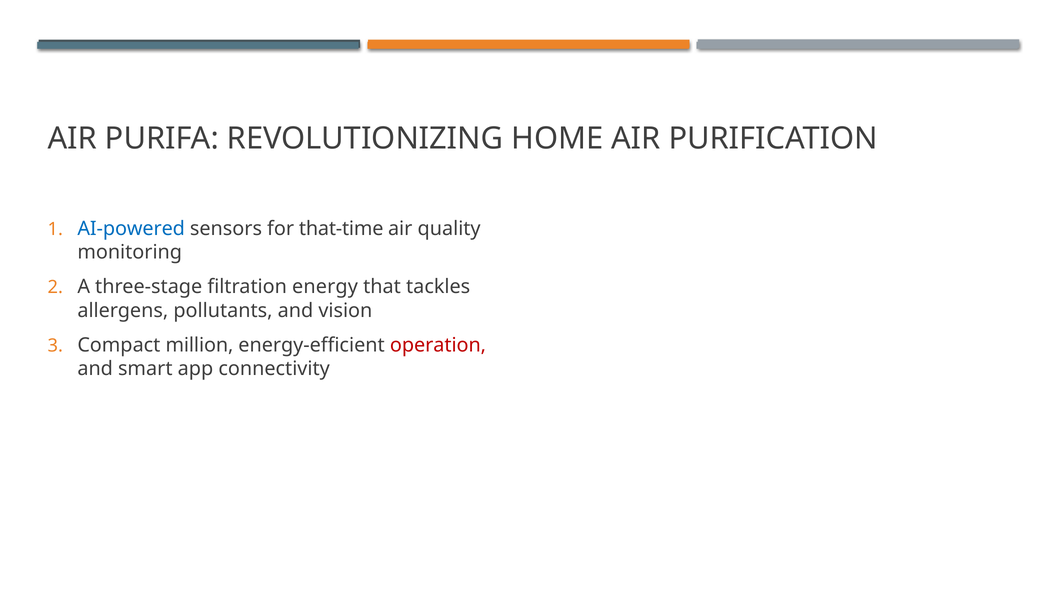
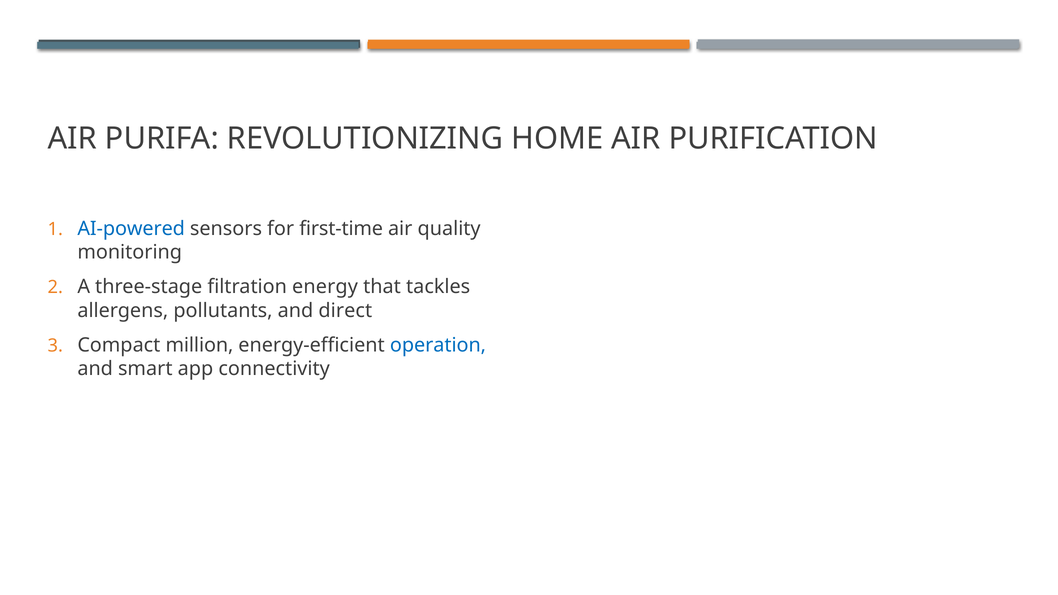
that-time: that-time -> first-time
vision: vision -> direct
operation colour: red -> blue
